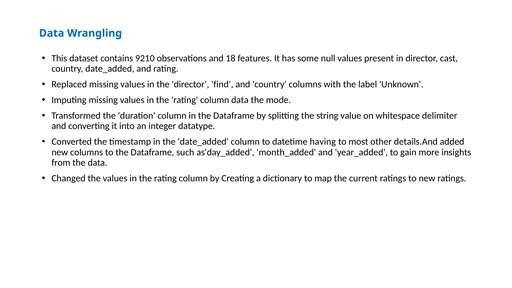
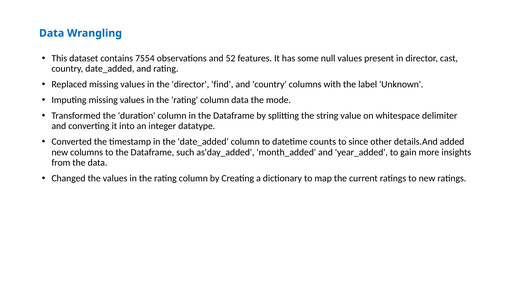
9210: 9210 -> 7554
18: 18 -> 52
having: having -> counts
most: most -> since
